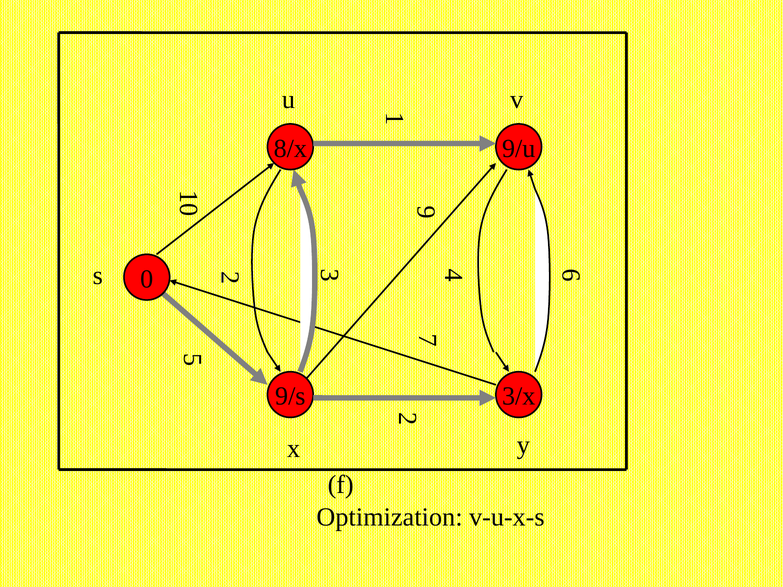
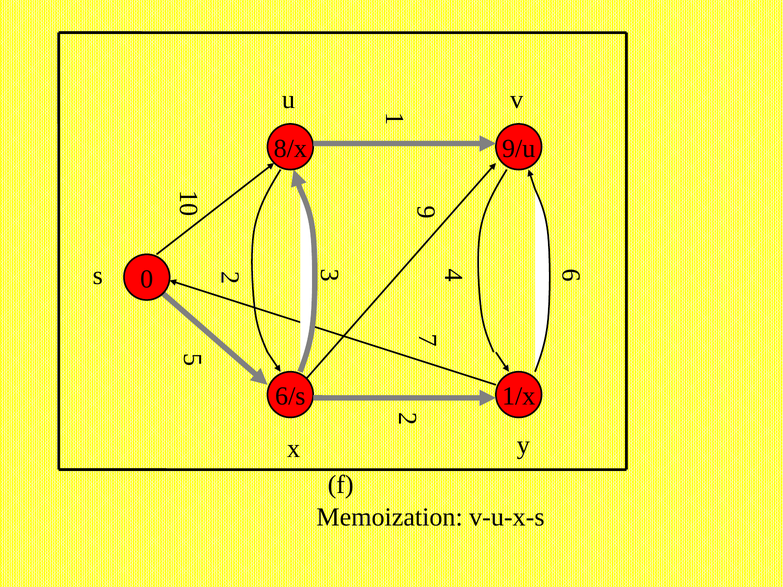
9/s: 9/s -> 6/s
3/x: 3/x -> 1/x
Optimization: Optimization -> Memoization
